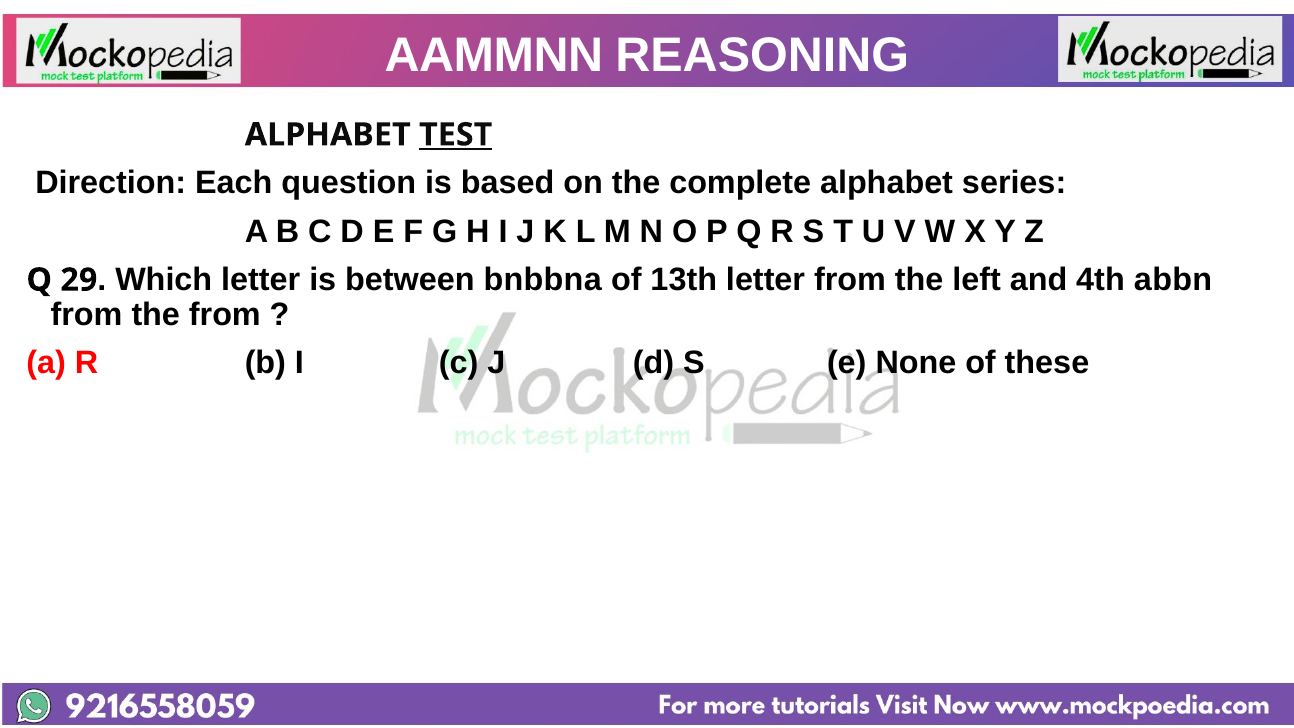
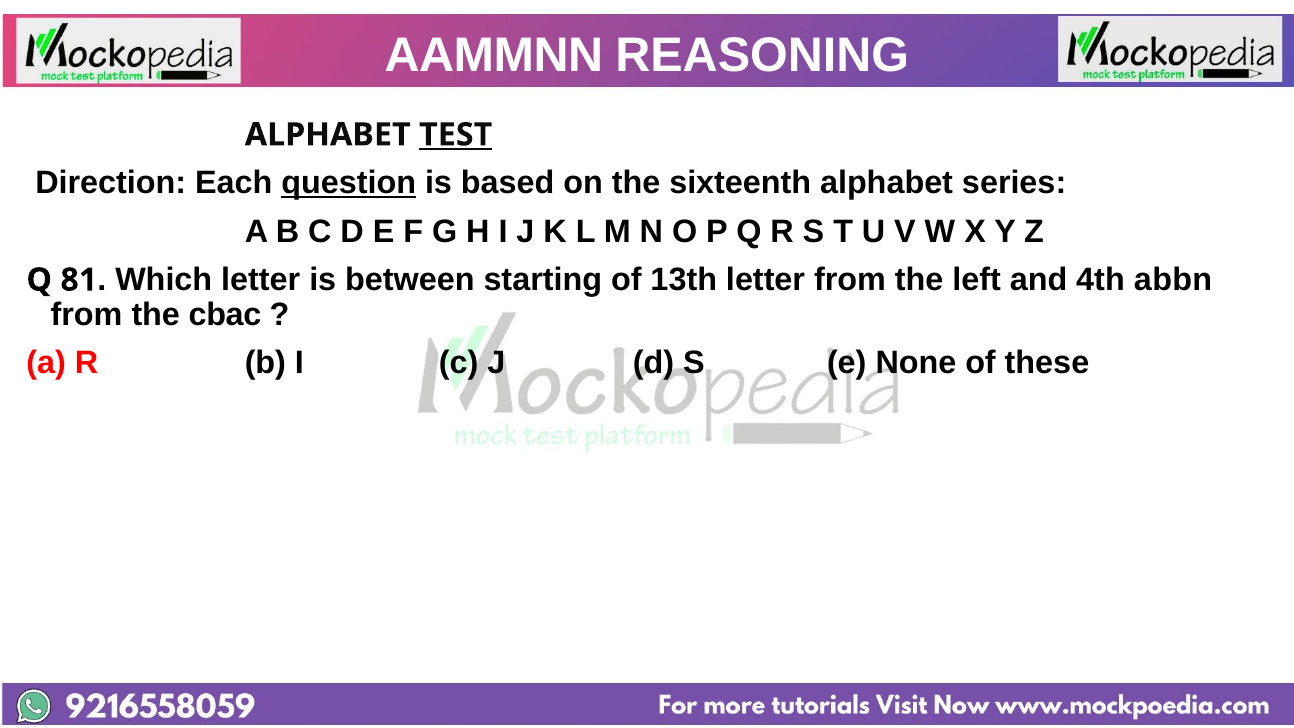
question underline: none -> present
complete: complete -> sixteenth
29: 29 -> 81
bnbbna: bnbbna -> starting
the from: from -> cbac
